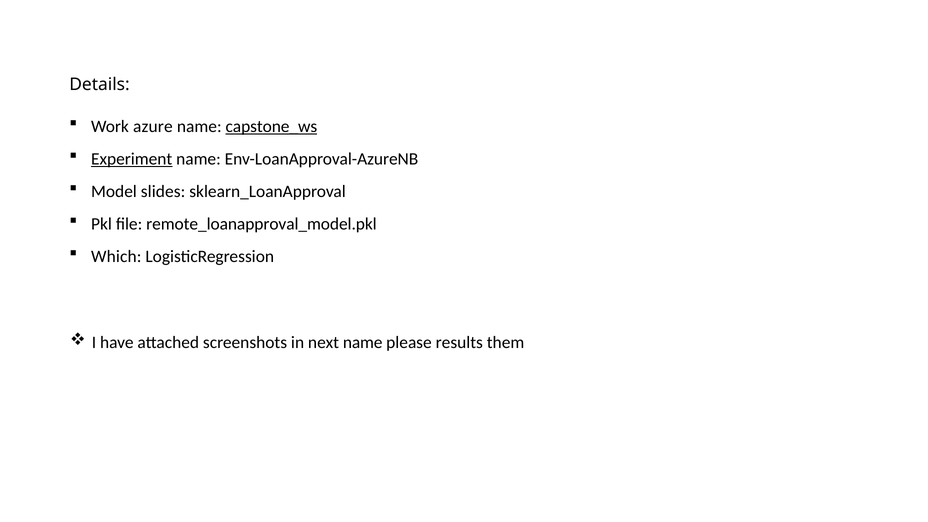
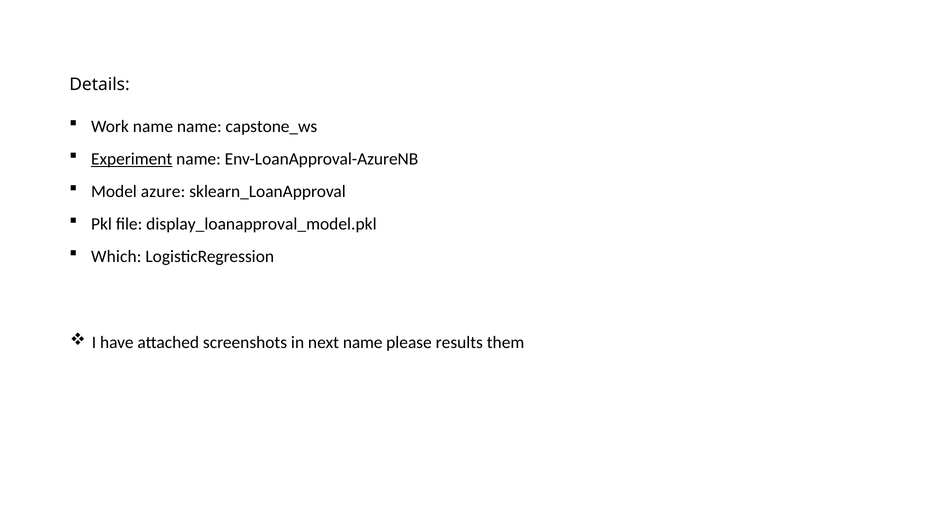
Work azure: azure -> name
capstone_ws underline: present -> none
slides: slides -> azure
remote_loanapproval_model.pkl: remote_loanapproval_model.pkl -> display_loanapproval_model.pkl
